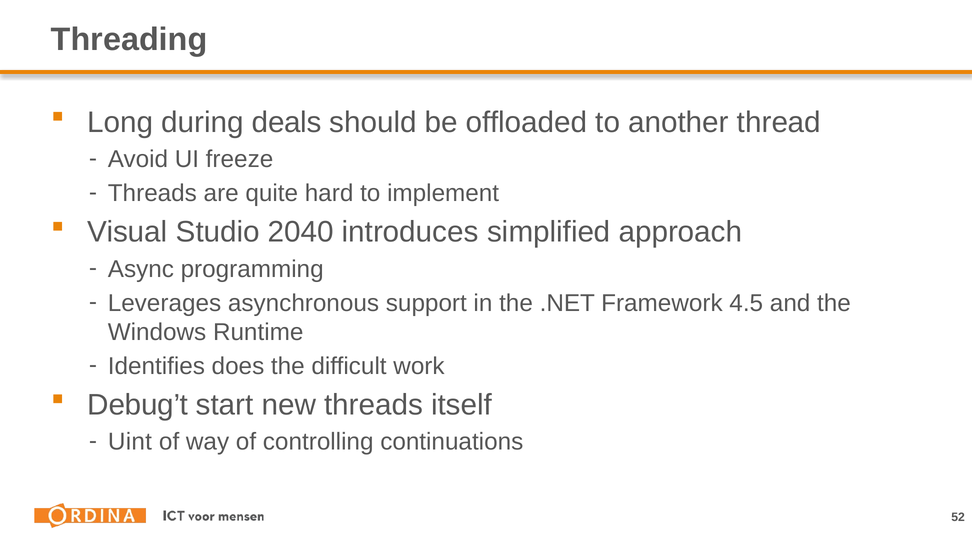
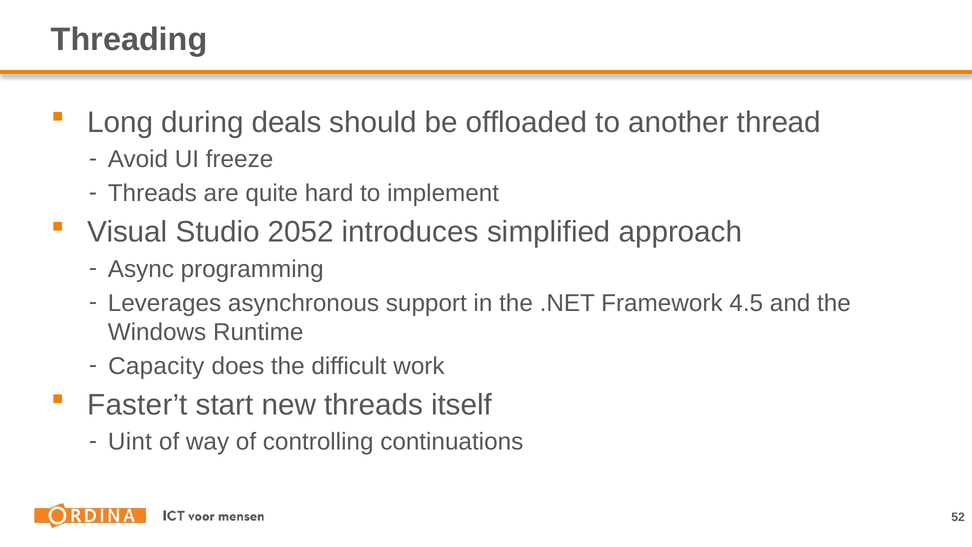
2040: 2040 -> 2052
Identifies: Identifies -> Capacity
Debug’t: Debug’t -> Faster’t
